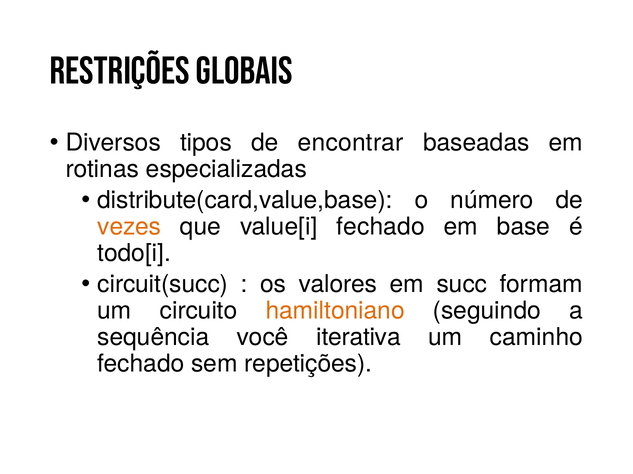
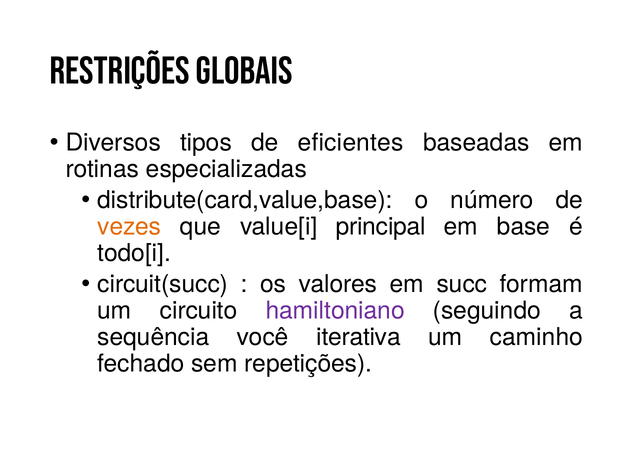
encontrar: encontrar -> eficientes
value[i fechado: fechado -> principal
hamiltoniano colour: orange -> purple
